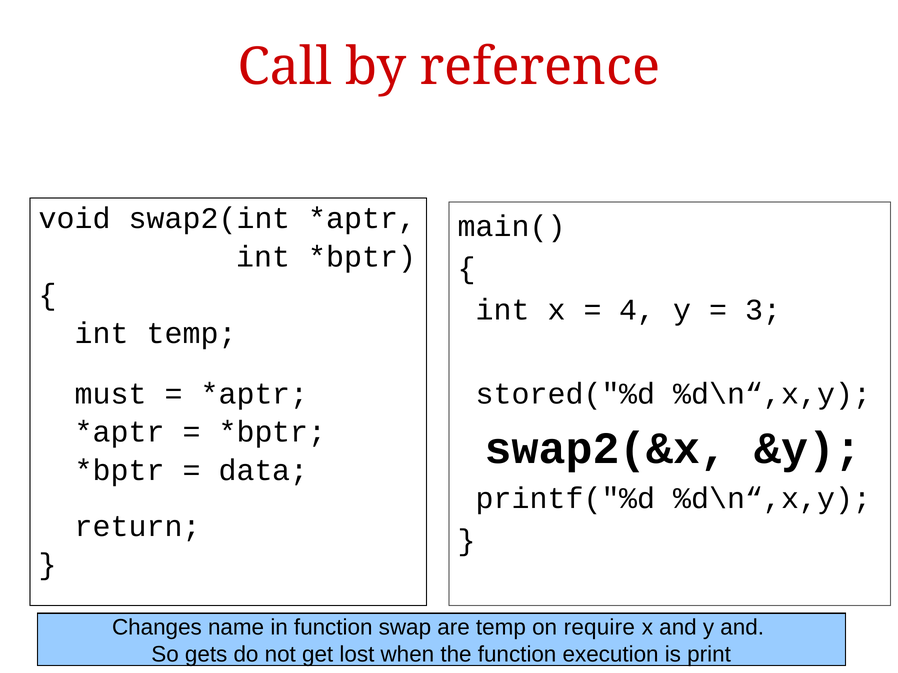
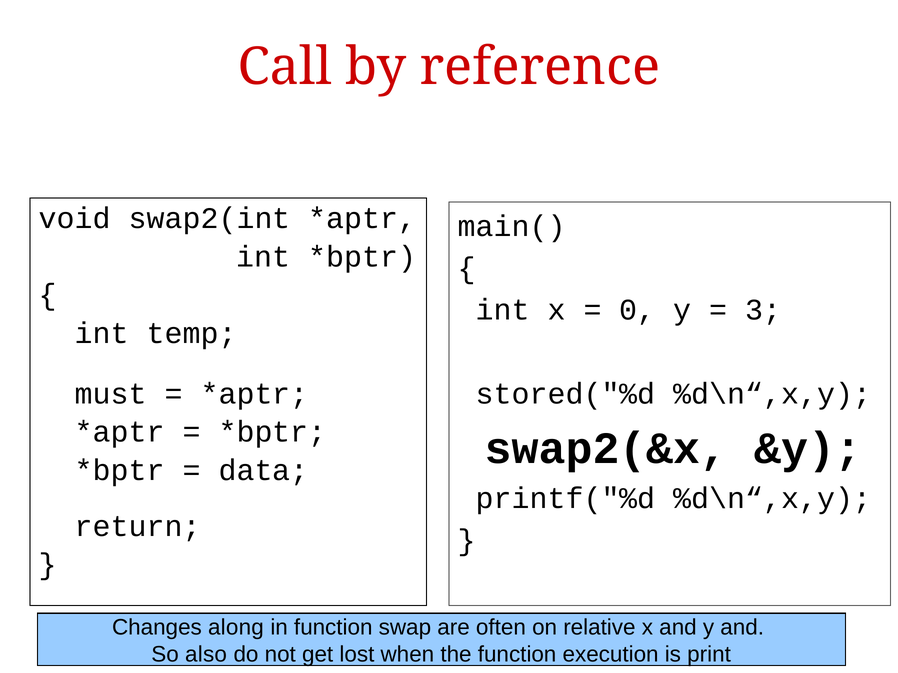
4: 4 -> 0
name: name -> along
are temp: temp -> often
require: require -> relative
gets: gets -> also
